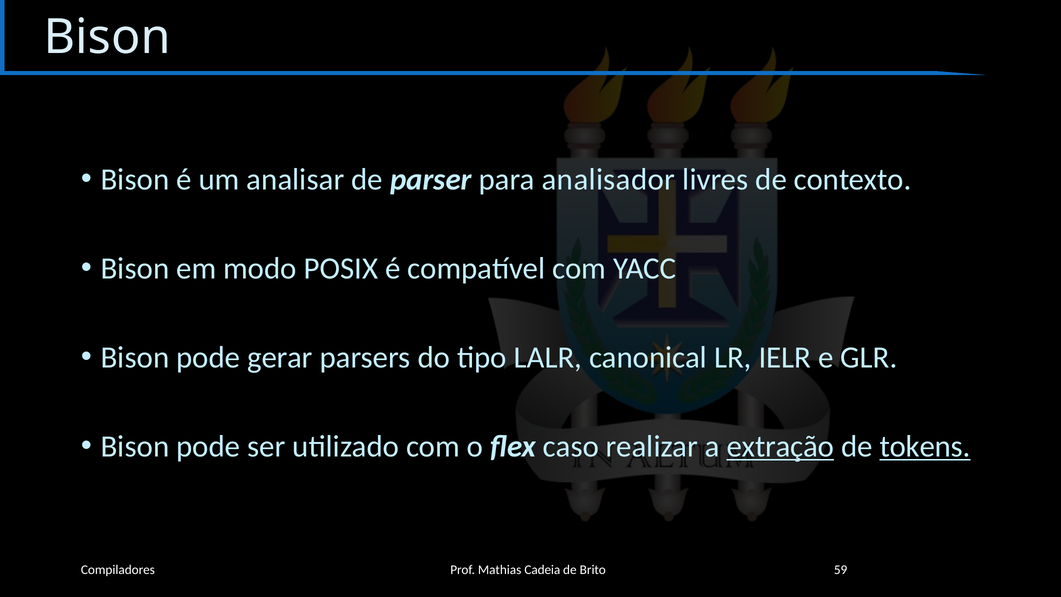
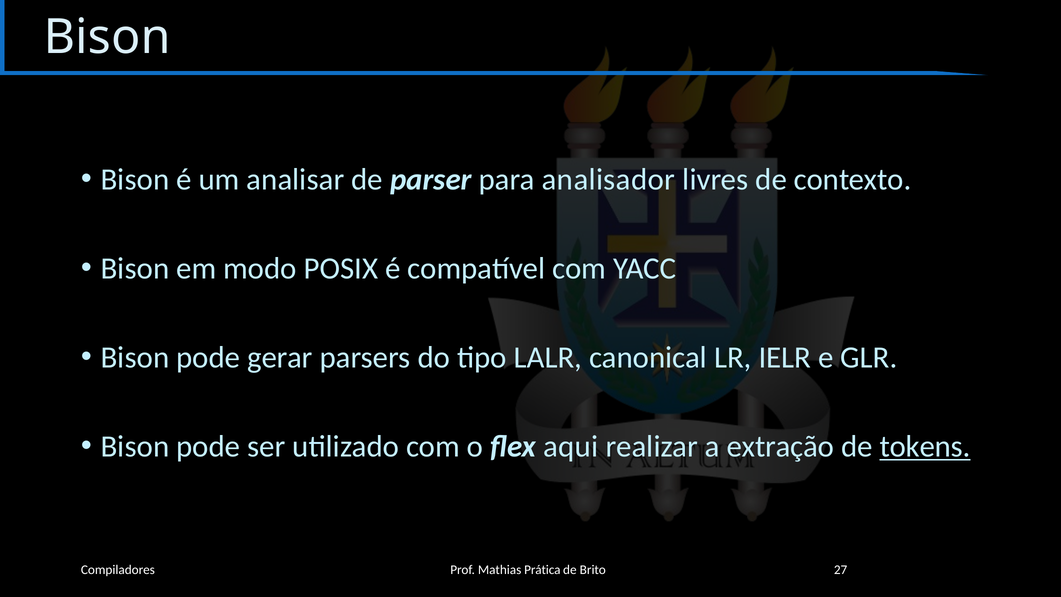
caso: caso -> aqui
extração underline: present -> none
Cadeia: Cadeia -> Prática
59: 59 -> 27
